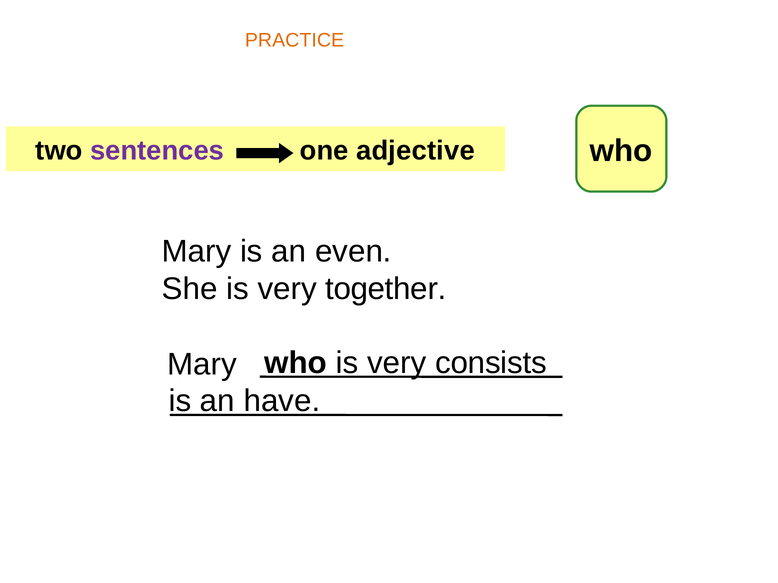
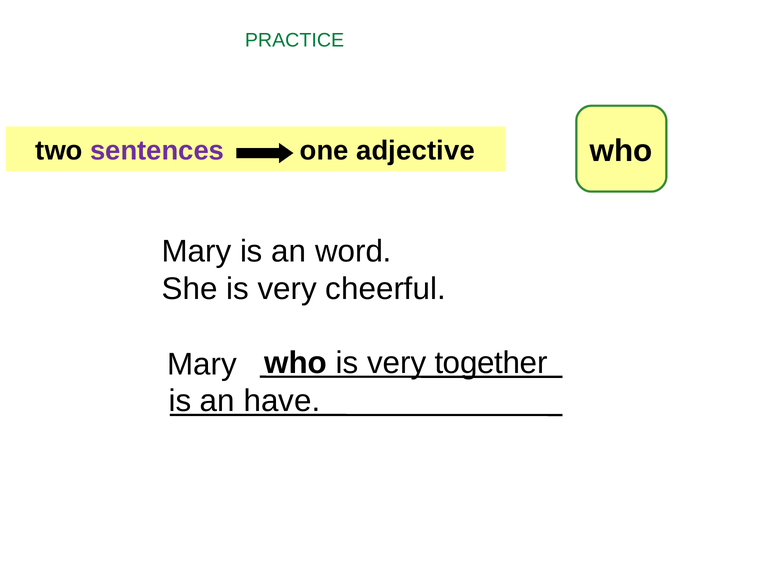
PRACTICE colour: orange -> green
even: even -> word
together: together -> cheerful
consists: consists -> together
